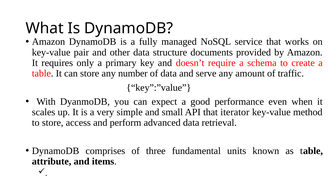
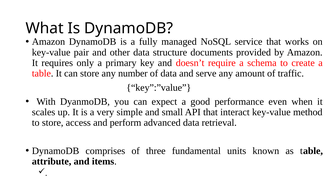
iterator: iterator -> interact
